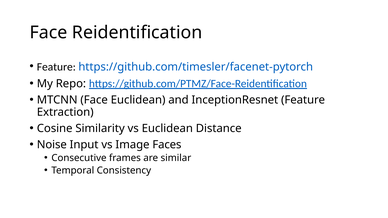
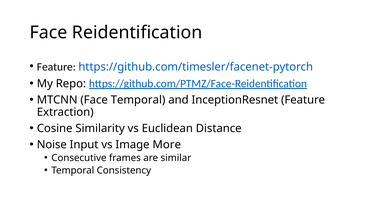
Face Euclidean: Euclidean -> Temporal
Faces: Faces -> More
